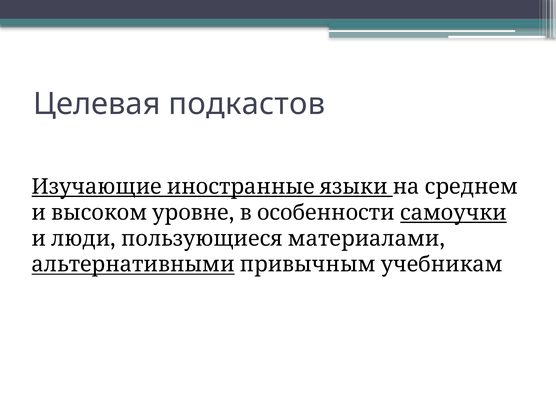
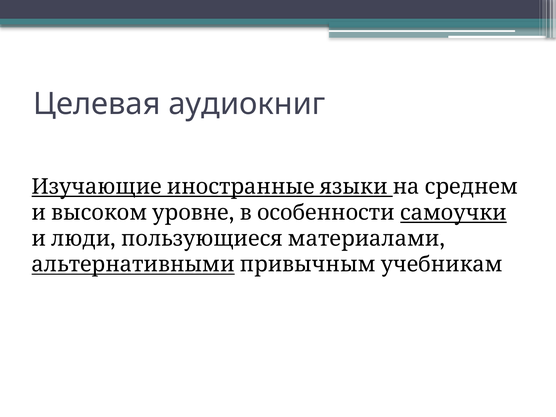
подкастов: подкастов -> аудиокниг
